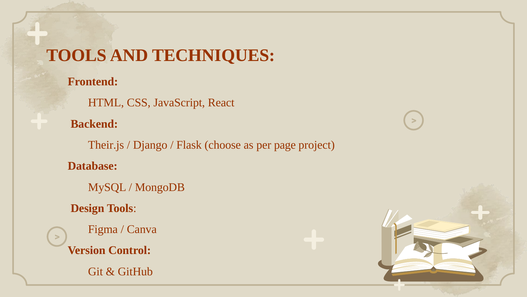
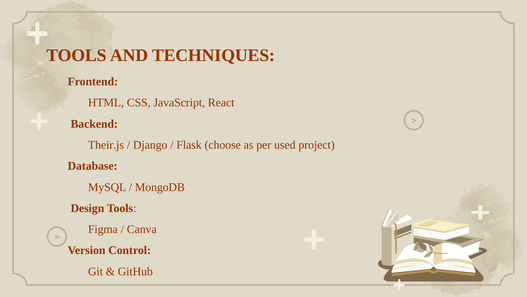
page: page -> used
